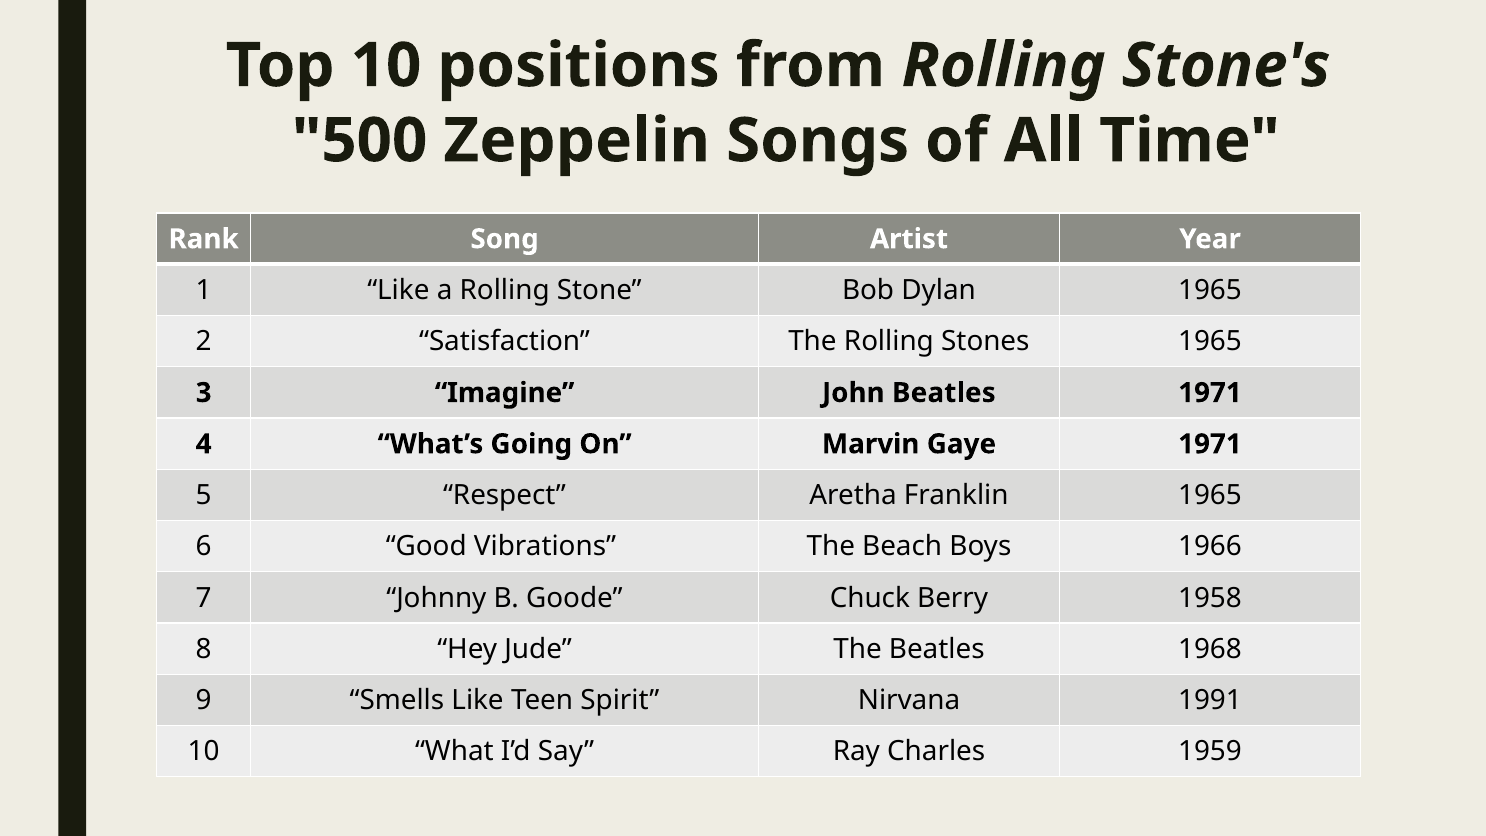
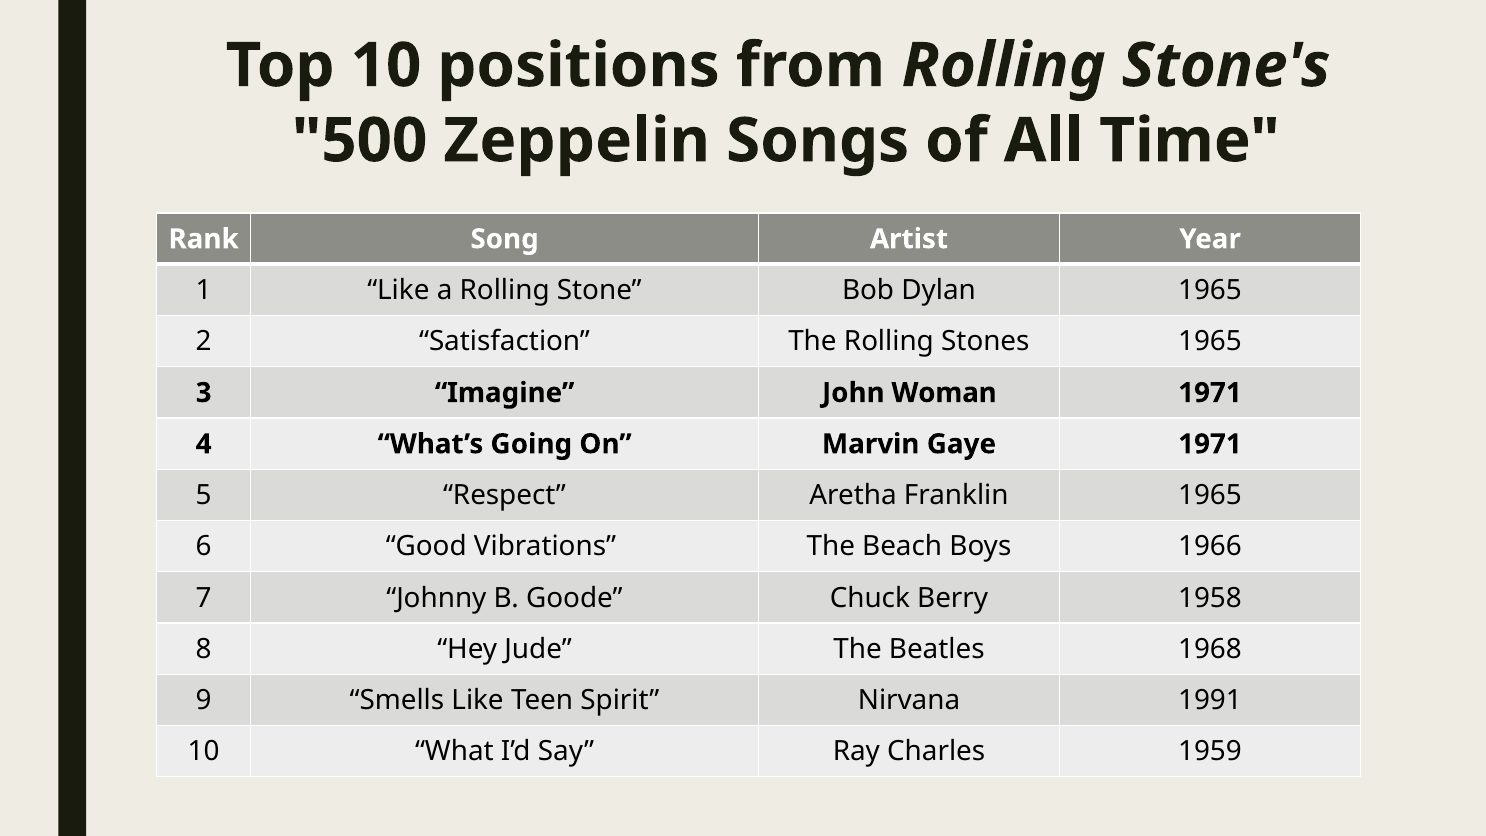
John Beatles: Beatles -> Woman
